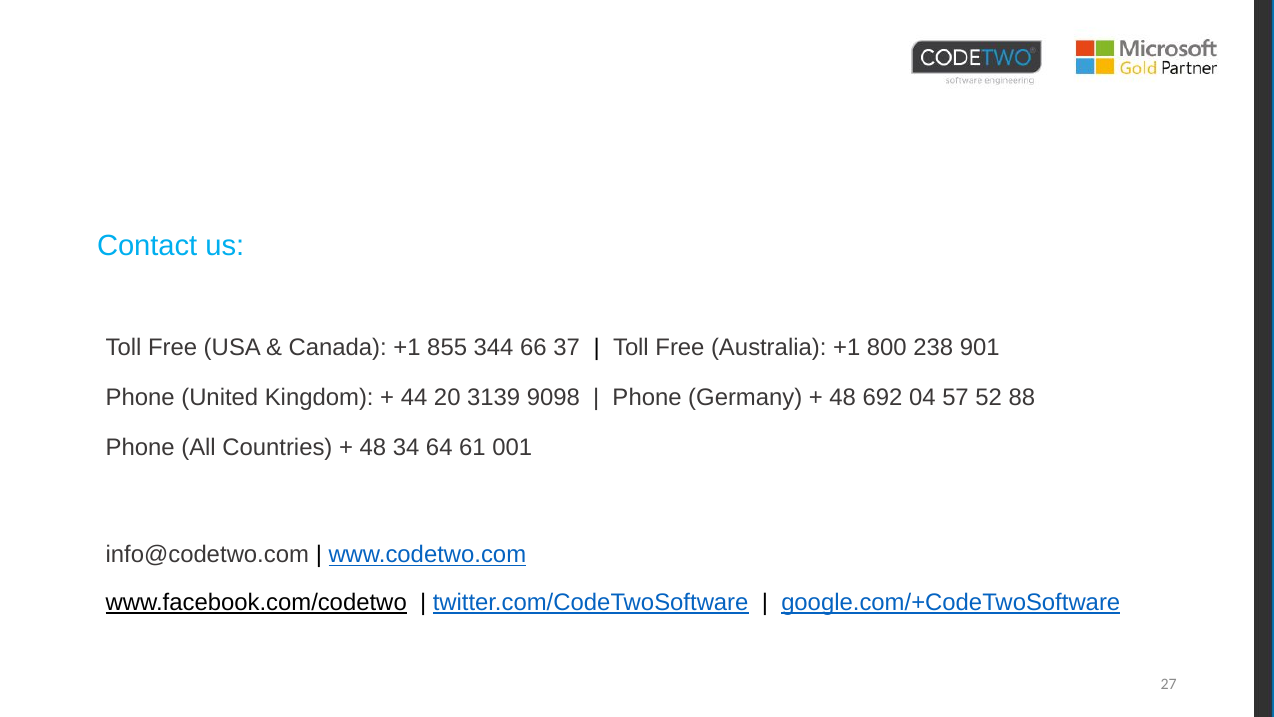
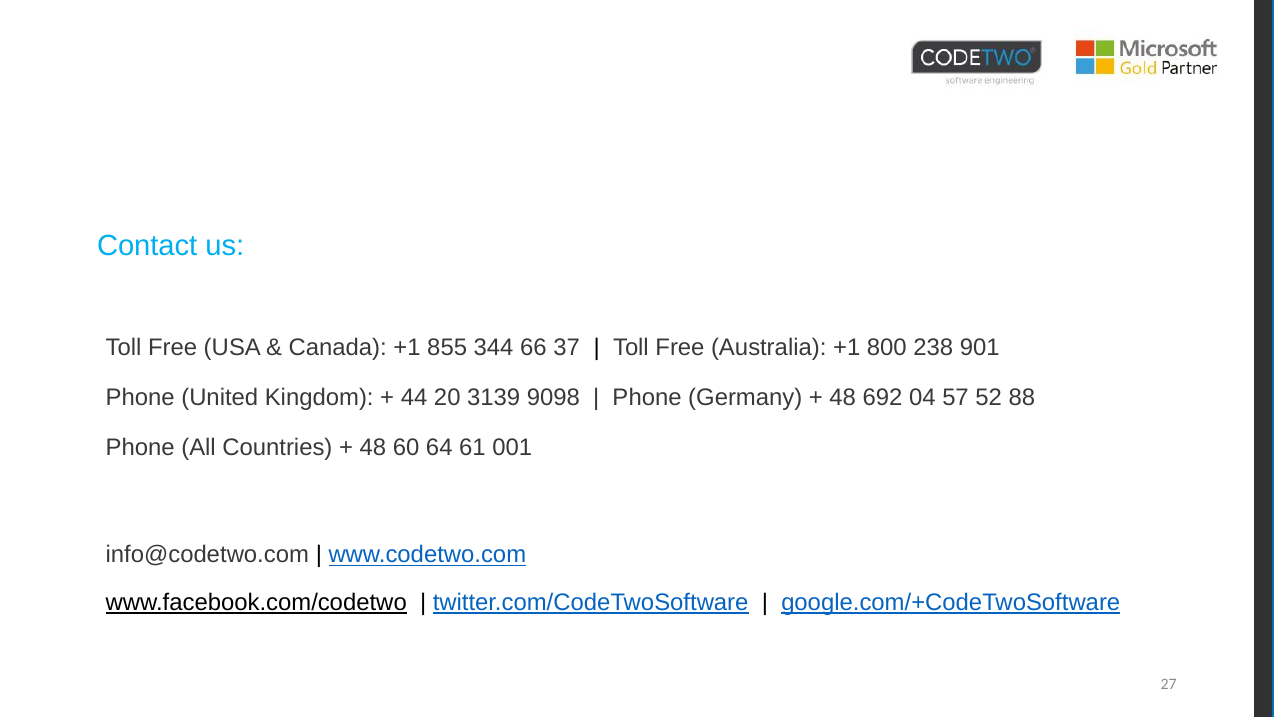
34: 34 -> 60
